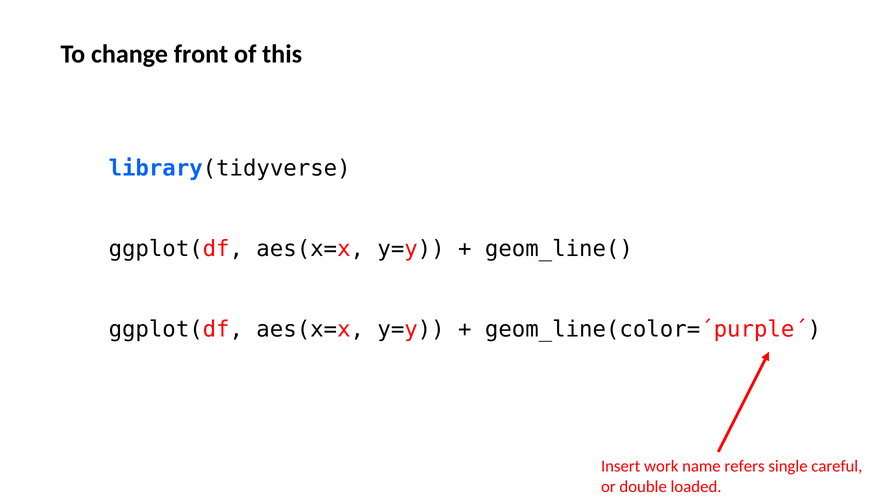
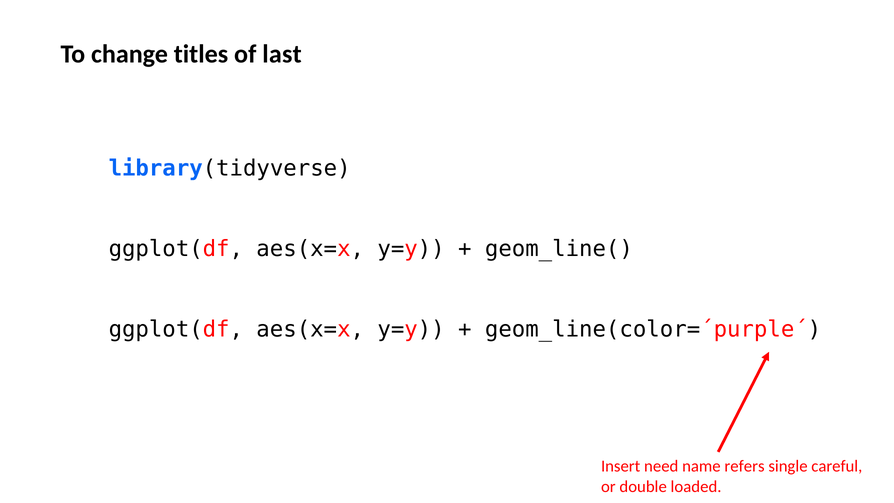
front: front -> titles
this: this -> last
work: work -> need
